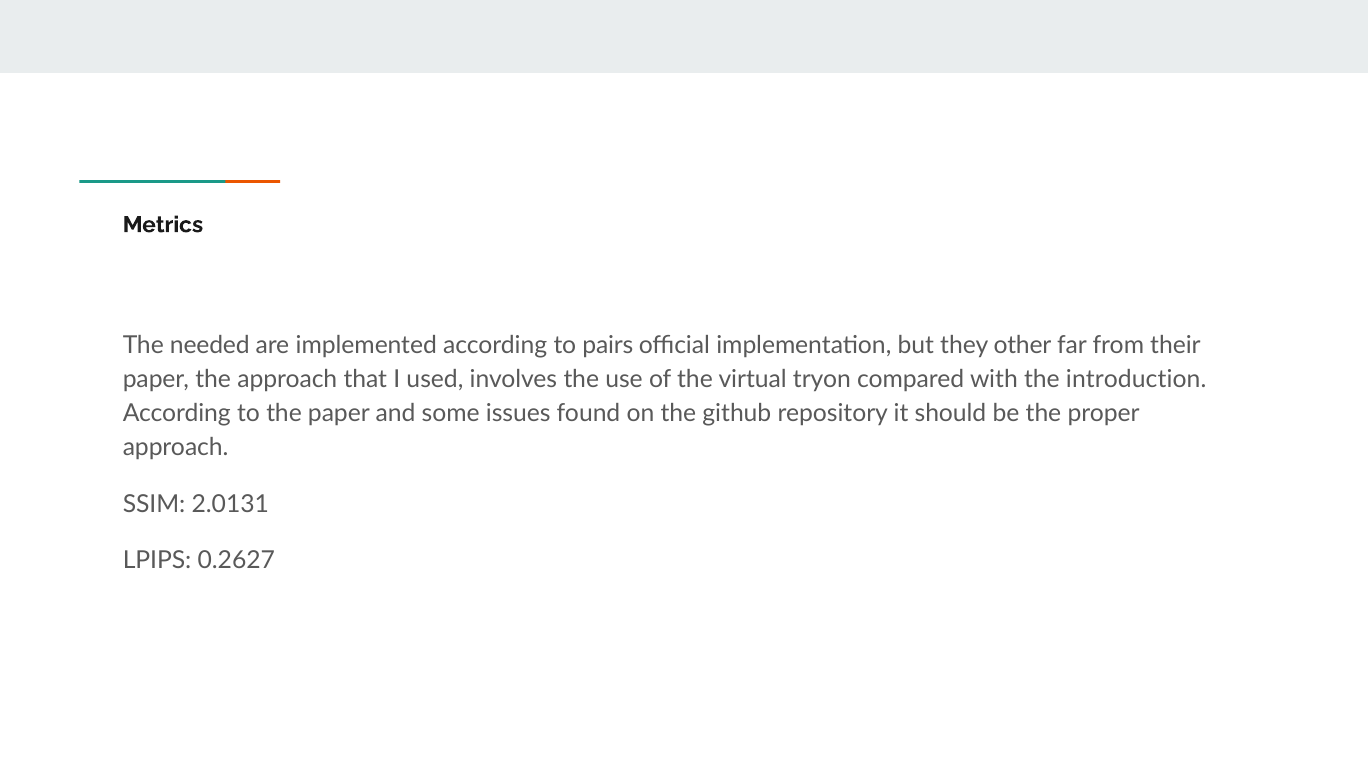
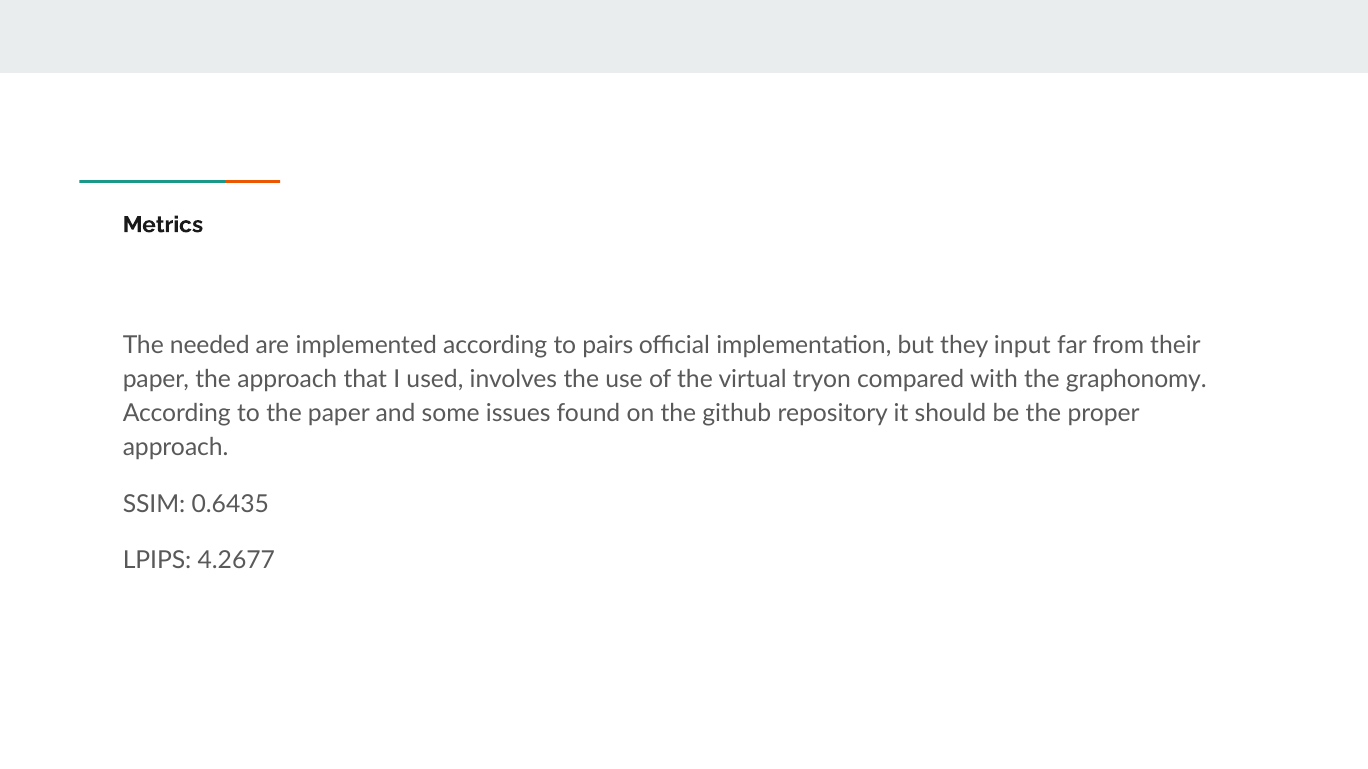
other: other -> input
introduction: introduction -> graphonomy
2.0131: 2.0131 -> 0.6435
0.2627: 0.2627 -> 4.2677
